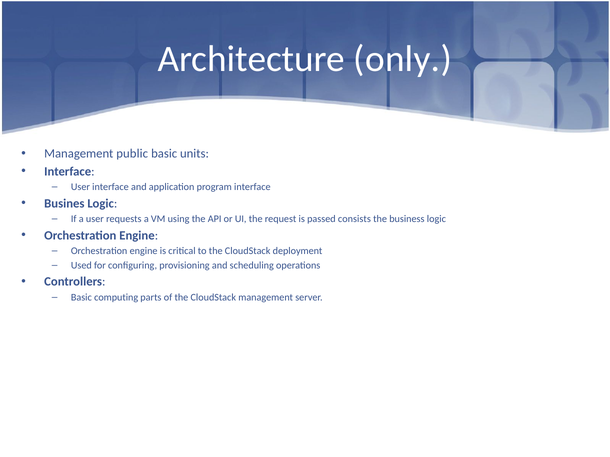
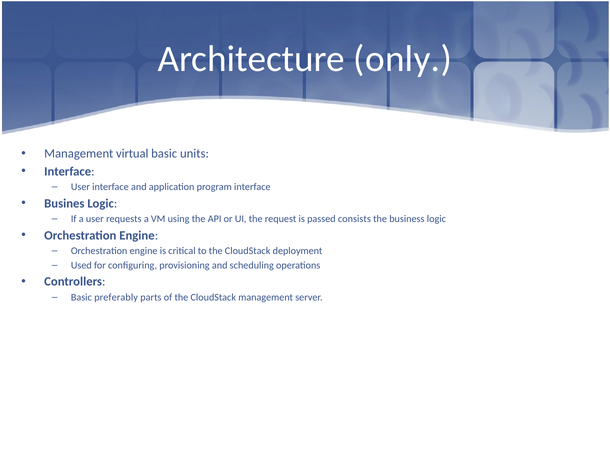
public: public -> virtual
computing: computing -> preferably
